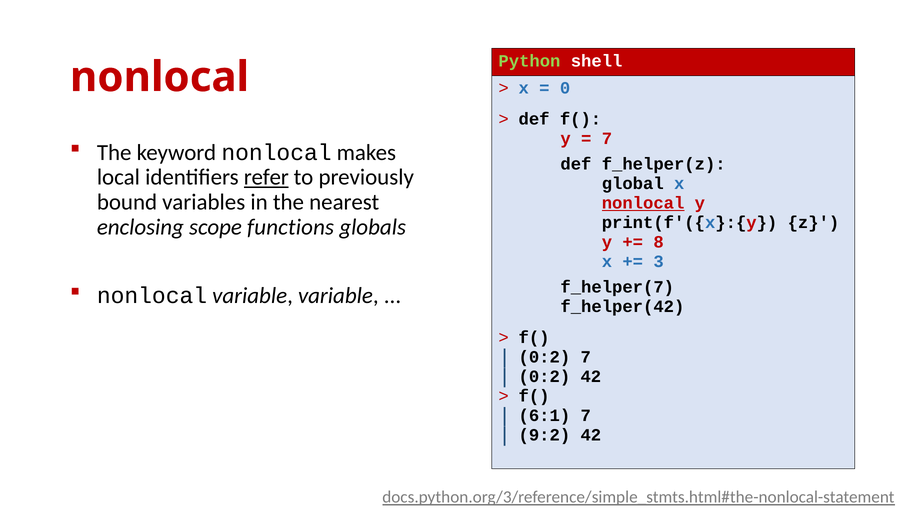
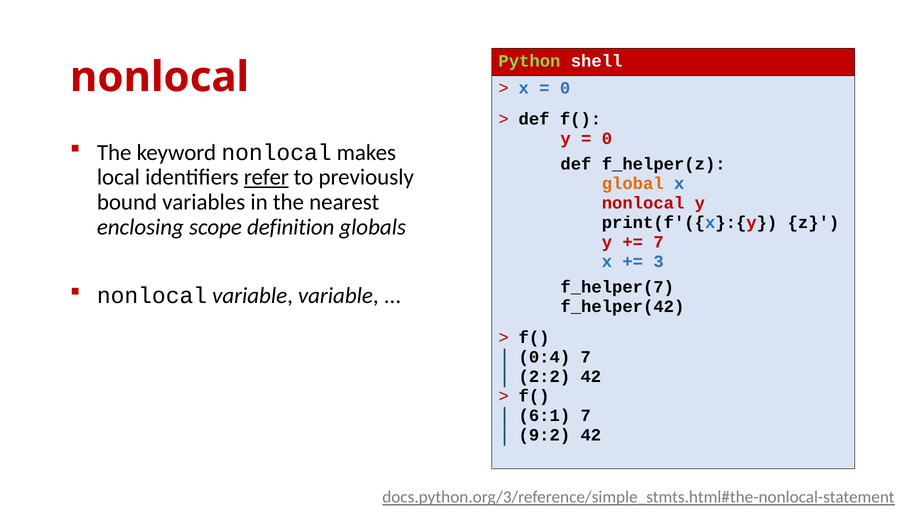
7 at (607, 138): 7 -> 0
global colour: black -> orange
nonlocal at (643, 203) underline: present -> none
functions: functions -> definition
8 at (659, 242): 8 -> 7
0:2 at (544, 356): 0:2 -> 0:4
0:2 at (544, 376): 0:2 -> 2:2
